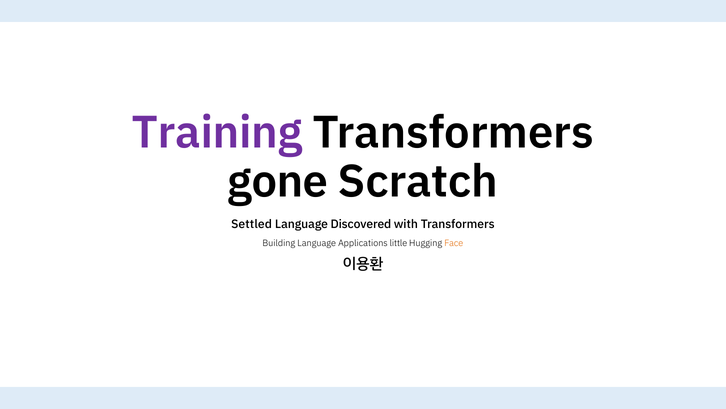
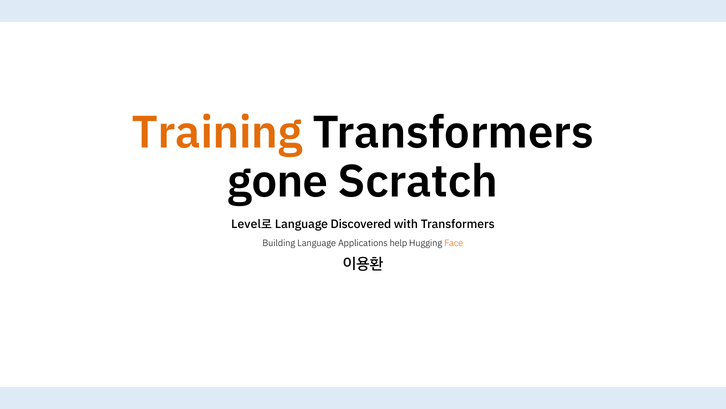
Training colour: purple -> orange
Settled: Settled -> Level로
little: little -> help
